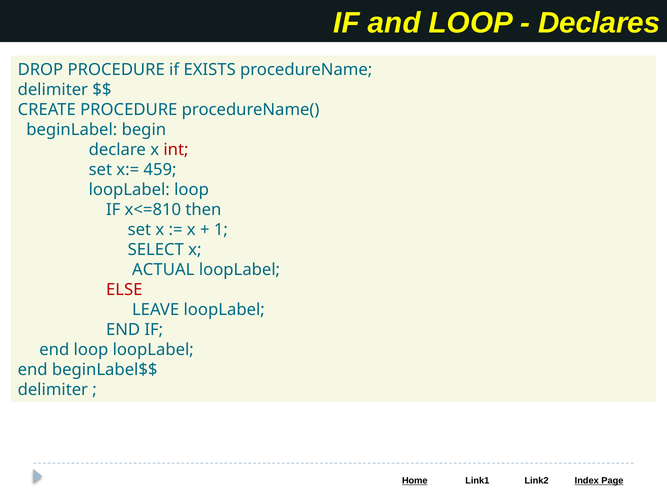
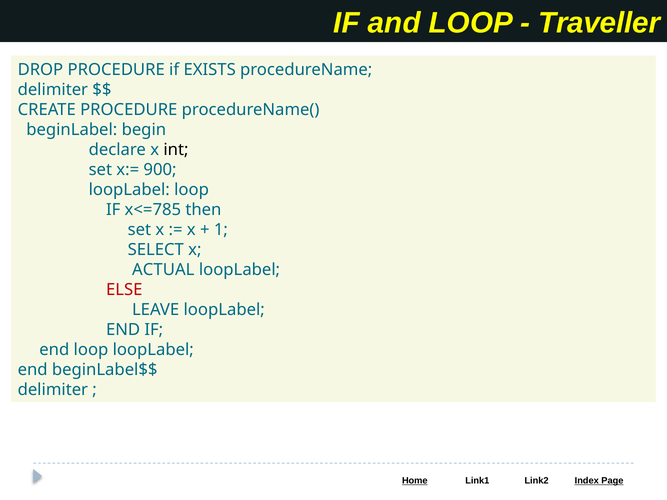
Declares: Declares -> Traveller
int colour: red -> black
459: 459 -> 900
x<=810: x<=810 -> x<=785
